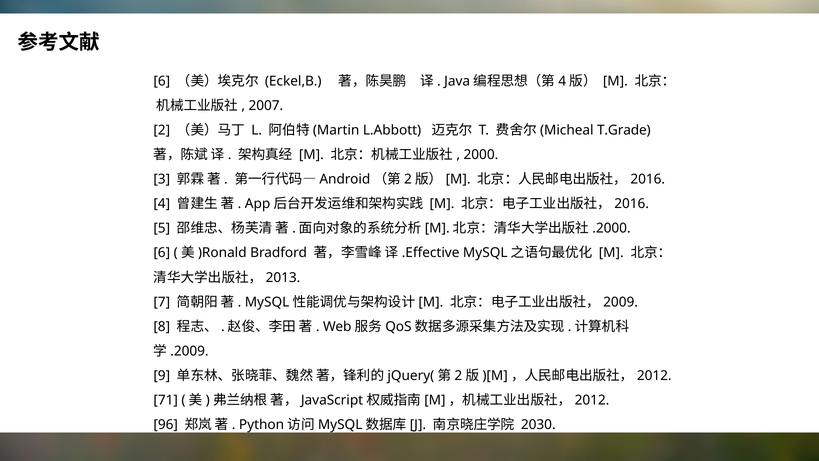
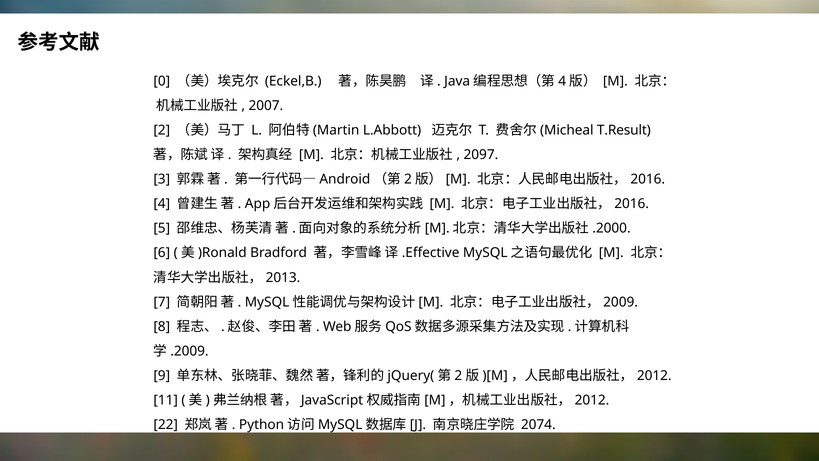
6 at (162, 81): 6 -> 0
T.Grade: T.Grade -> T.Result
2000: 2000 -> 2097
71: 71 -> 11
96: 96 -> 22
2030: 2030 -> 2074
